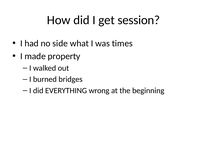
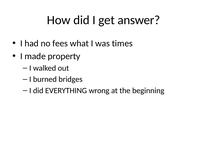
session: session -> answer
side: side -> fees
